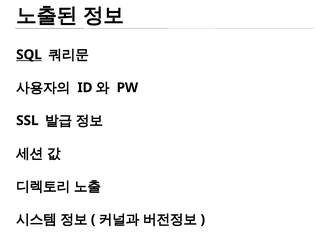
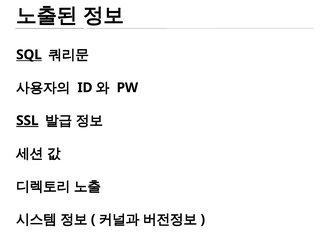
SSL underline: none -> present
